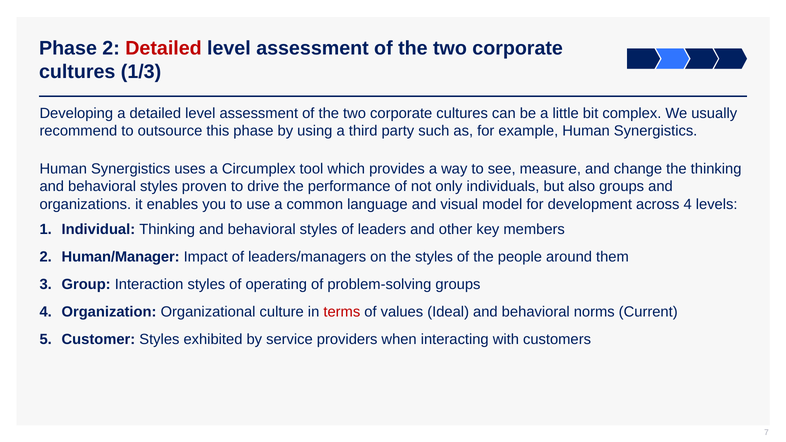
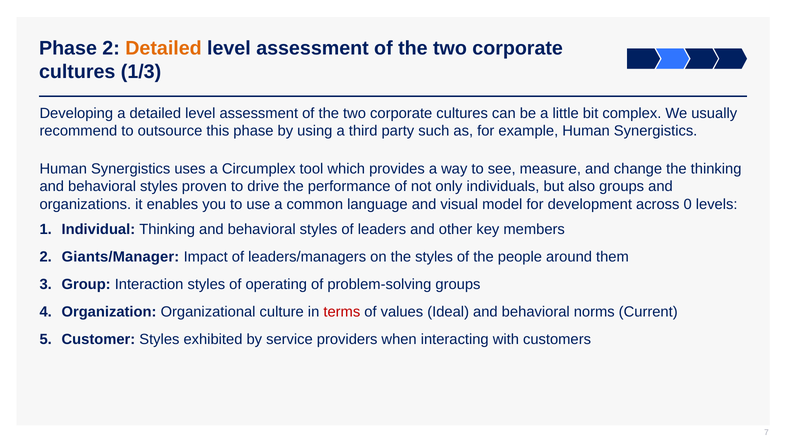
Detailed at (163, 48) colour: red -> orange
across 4: 4 -> 0
Human/Manager: Human/Manager -> Giants/Manager
